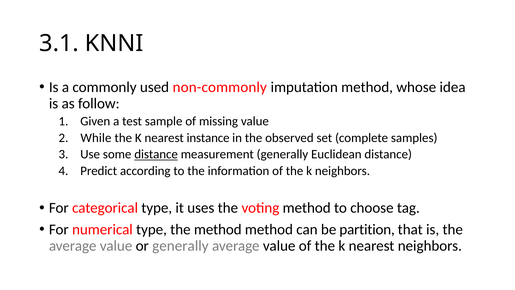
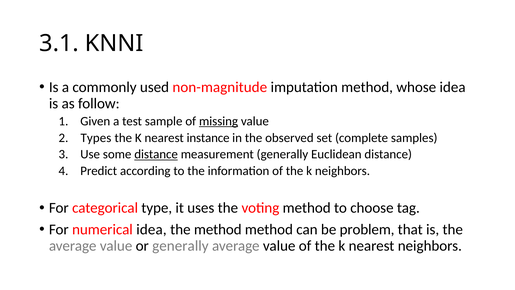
non-commonly: non-commonly -> non-magnitude
missing underline: none -> present
While: While -> Types
numerical type: type -> idea
partition: partition -> problem
